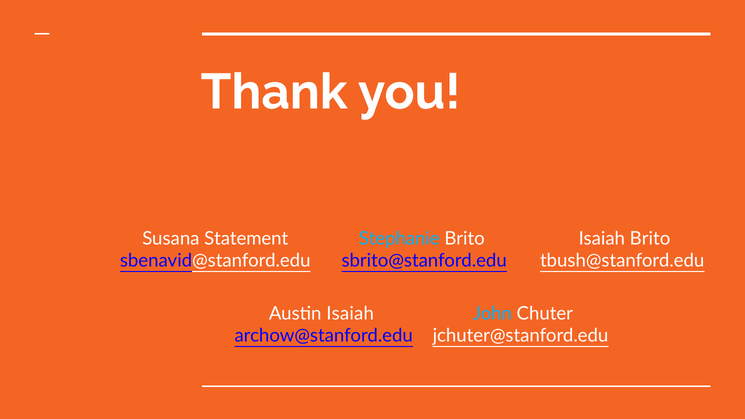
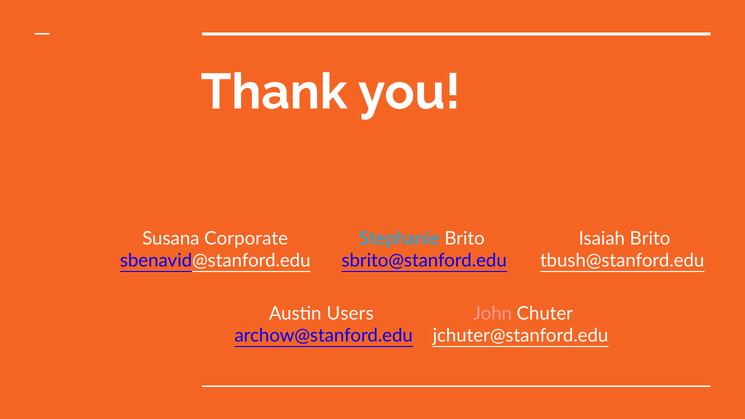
Statement: Statement -> Corporate
Austin Isaiah: Isaiah -> Users
John colour: light blue -> pink
